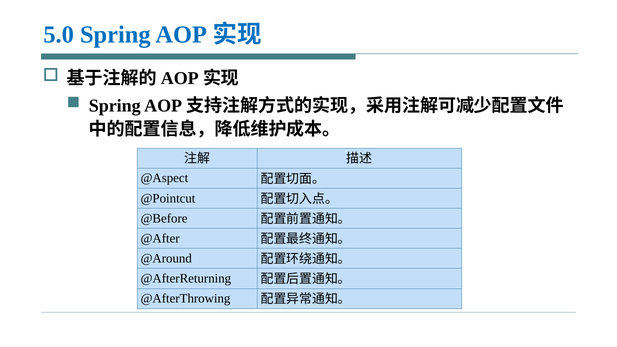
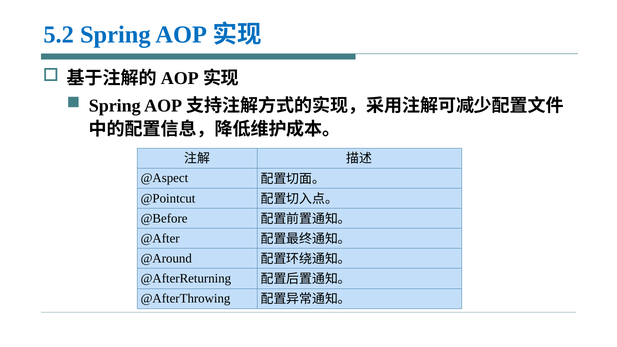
5.0: 5.0 -> 5.2
